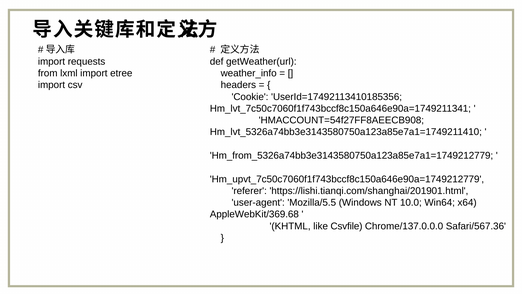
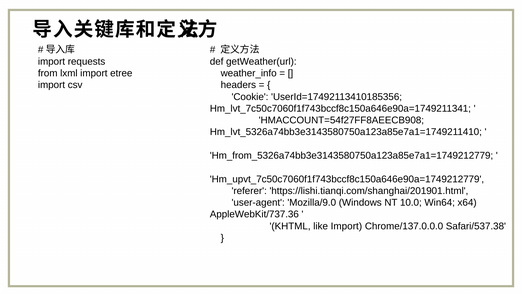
Mozilla/5.5: Mozilla/5.5 -> Mozilla/9.0
AppleWebKit/369.68: AppleWebKit/369.68 -> AppleWebKit/737.36
like Csvfile: Csvfile -> Import
Safari/567.36: Safari/567.36 -> Safari/537.38
